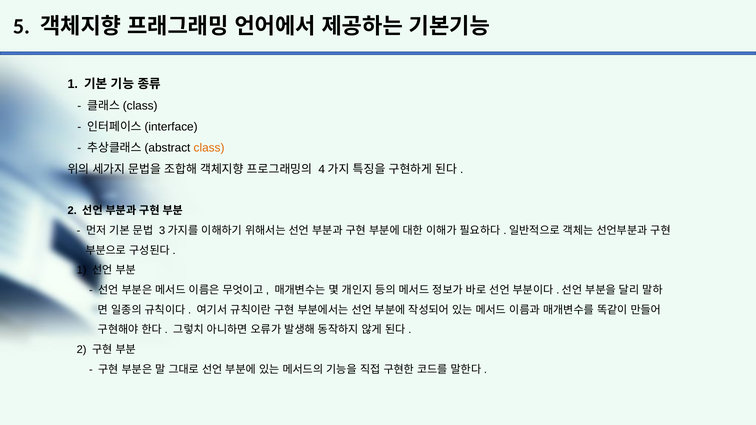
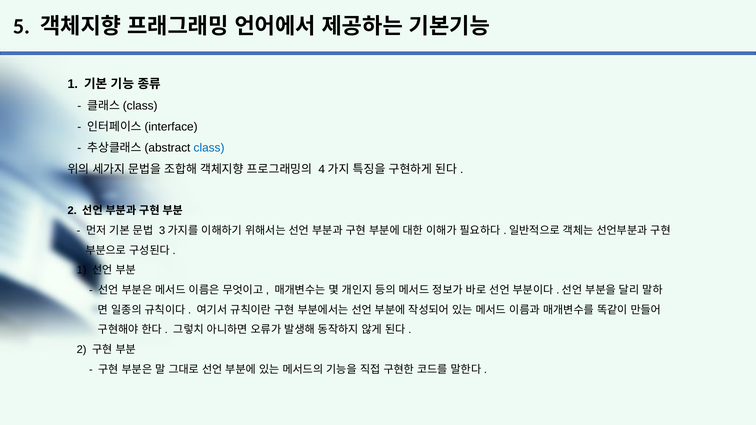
class colour: orange -> blue
